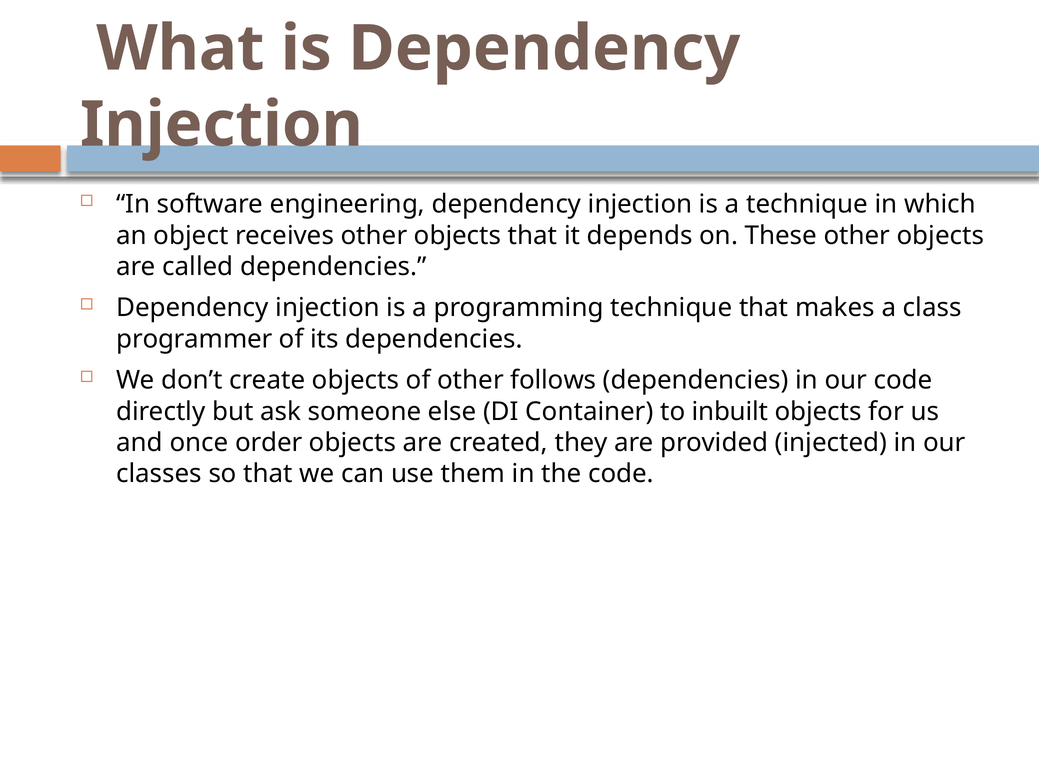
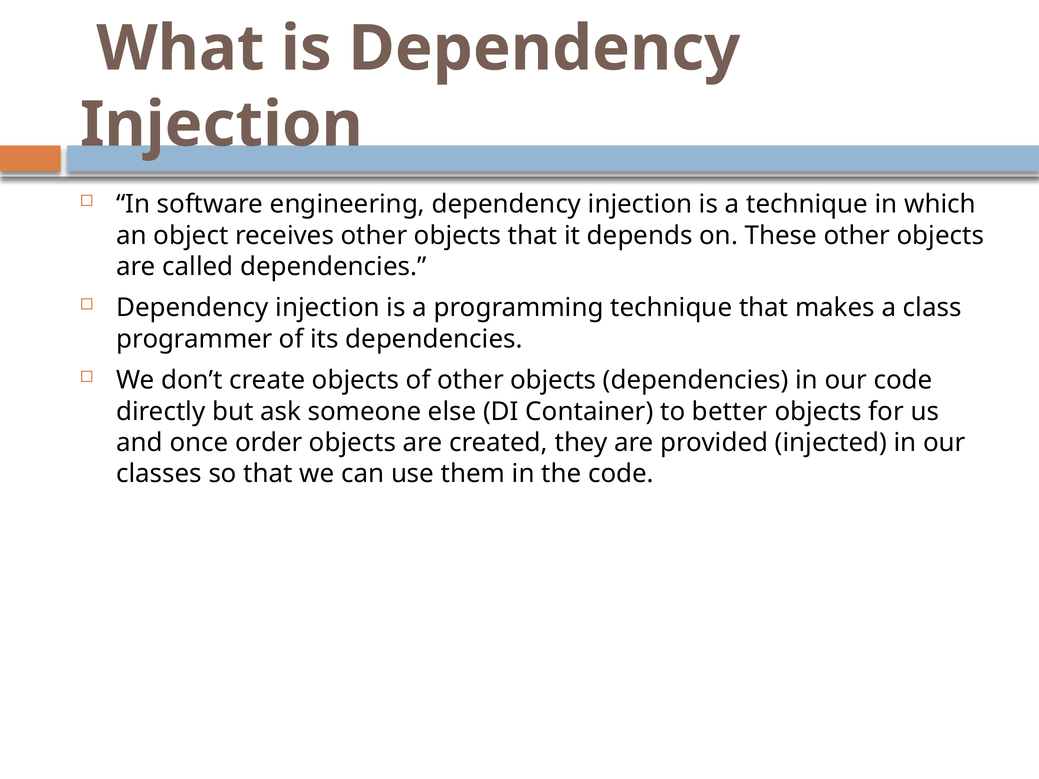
of other follows: follows -> objects
inbuilt: inbuilt -> better
